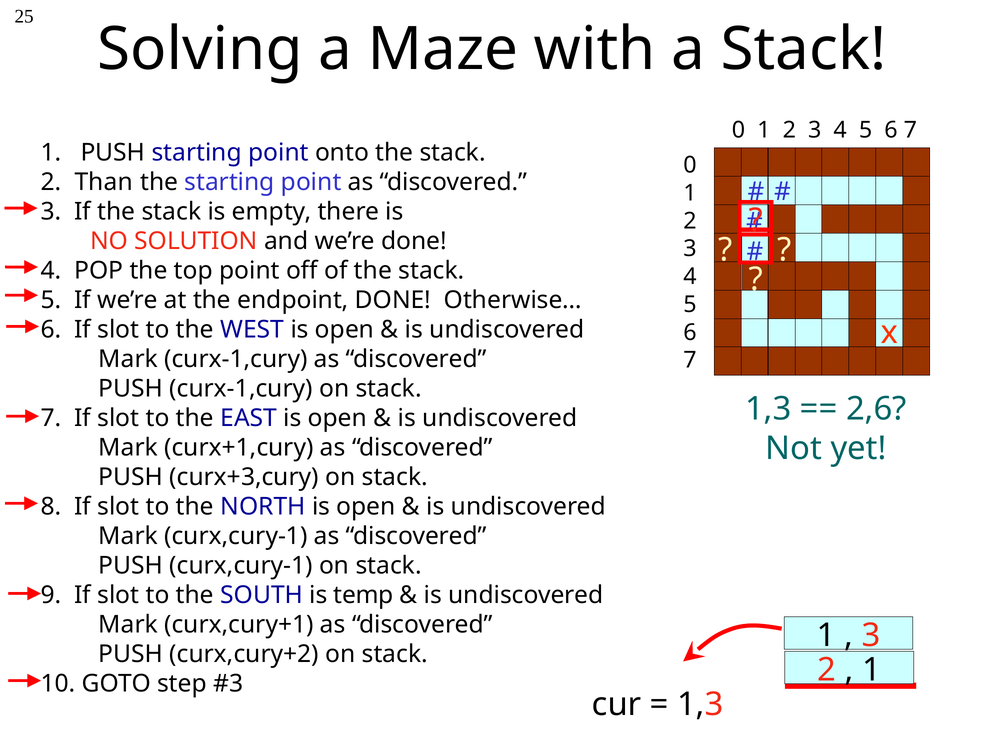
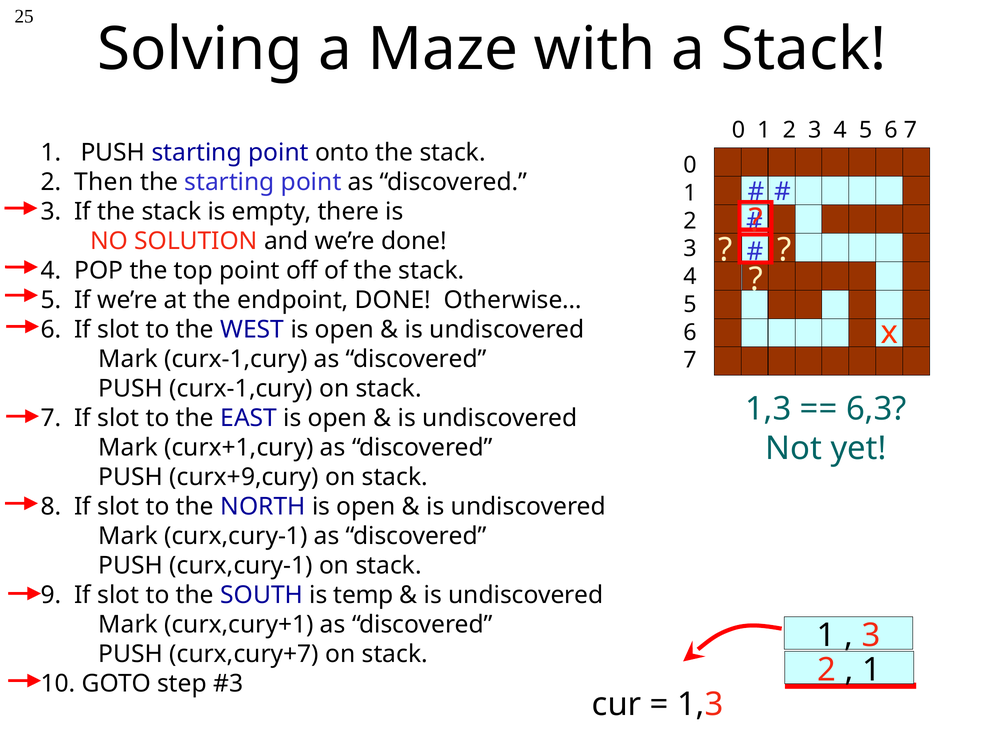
Than: Than -> Then
2,6: 2,6 -> 6,3
curx+3,cury: curx+3,cury -> curx+9,cury
curx,cury+2: curx,cury+2 -> curx,cury+7
